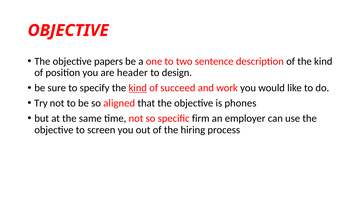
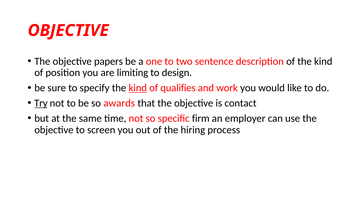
header: header -> limiting
succeed: succeed -> qualifies
Try underline: none -> present
aligned: aligned -> awards
phones: phones -> contact
